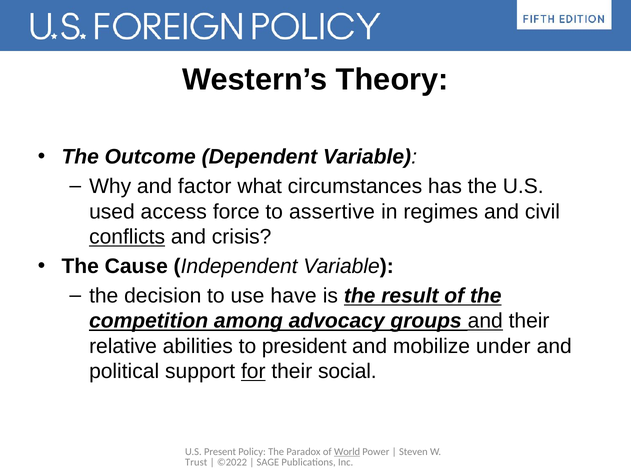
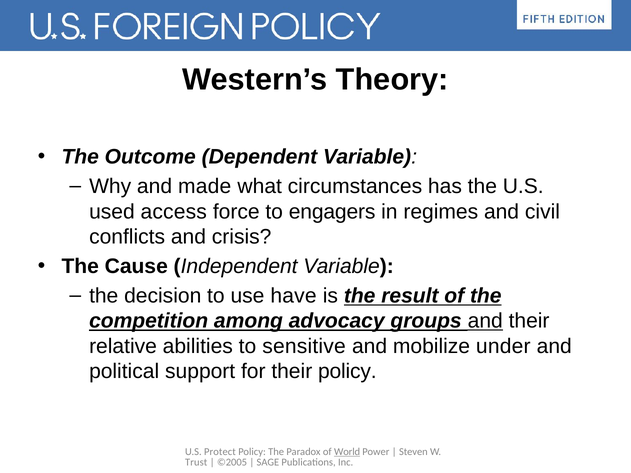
factor: factor -> made
assertive: assertive -> engagers
conflicts underline: present -> none
president: president -> sensitive
for underline: present -> none
their social: social -> policy
Present: Present -> Protect
©2022: ©2022 -> ©2005
